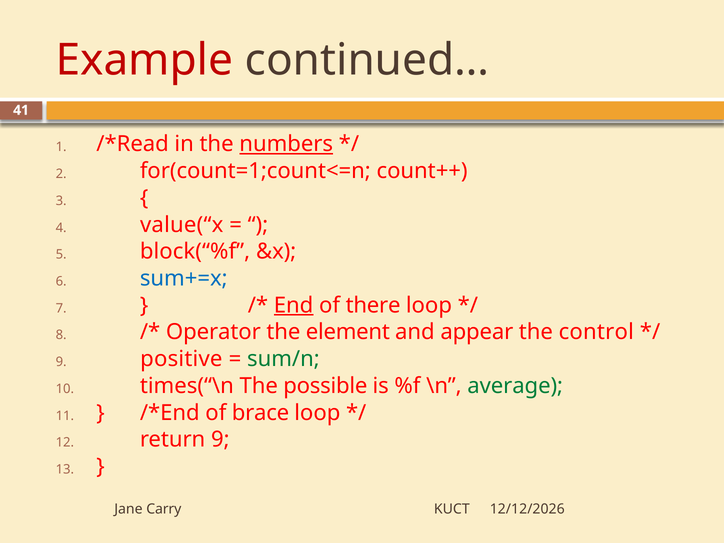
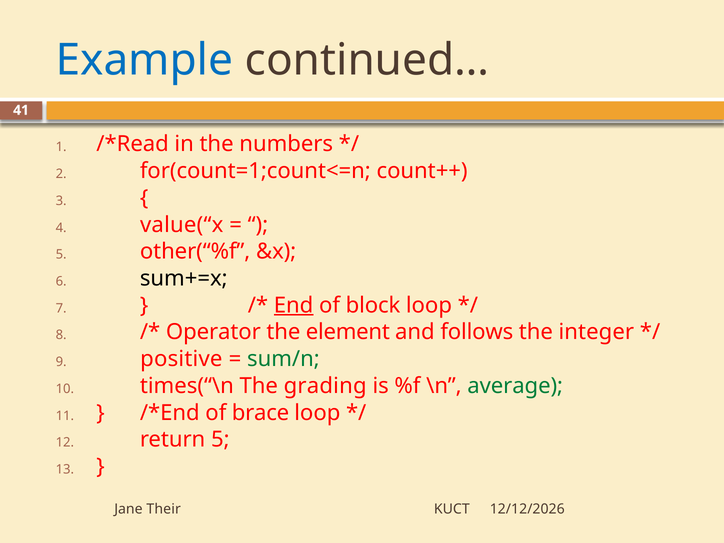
Example colour: red -> blue
numbers underline: present -> none
block(“%f: block(“%f -> other(“%f
sum+=x colour: blue -> black
there: there -> block
appear: appear -> follows
control: control -> integer
possible: possible -> grading
return 9: 9 -> 5
Carry: Carry -> Their
